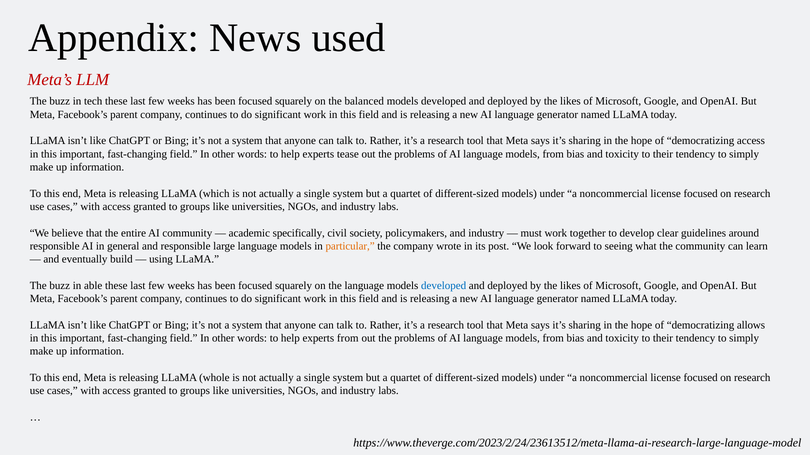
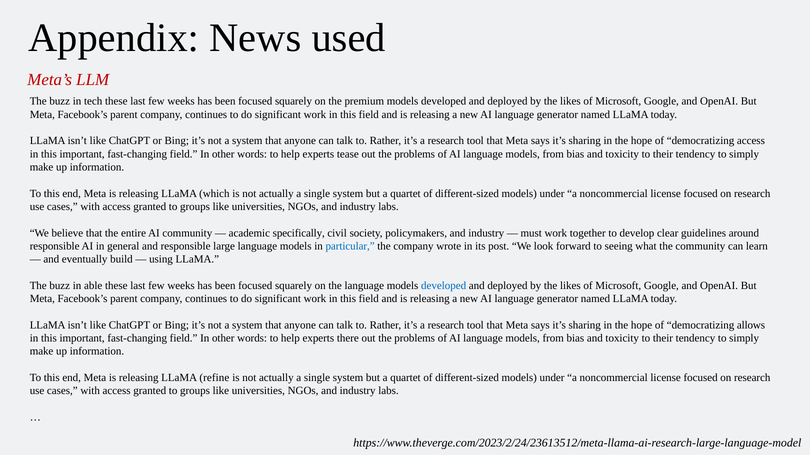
balanced: balanced -> premium
particular colour: orange -> blue
experts from: from -> there
whole: whole -> refine
